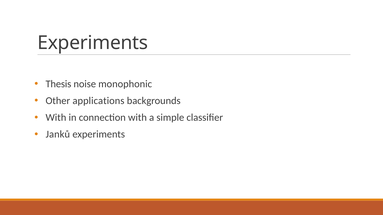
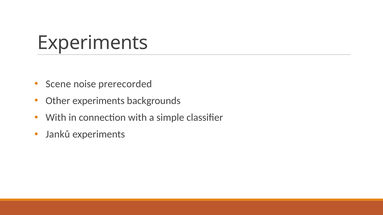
Thesis: Thesis -> Scene
monophonic: monophonic -> prerecorded
Other applications: applications -> experiments
